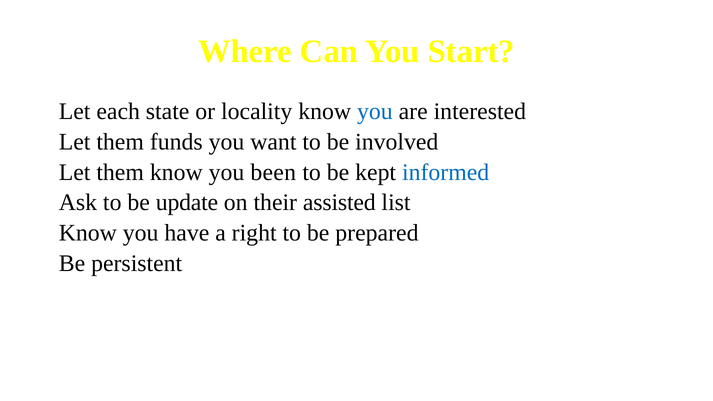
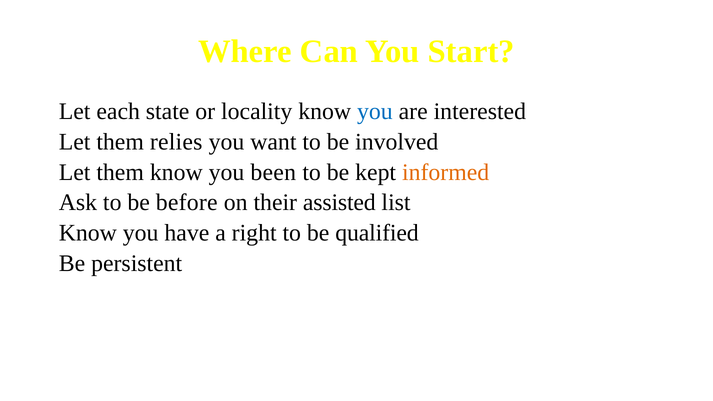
funds: funds -> relies
informed colour: blue -> orange
update: update -> before
prepared: prepared -> qualified
